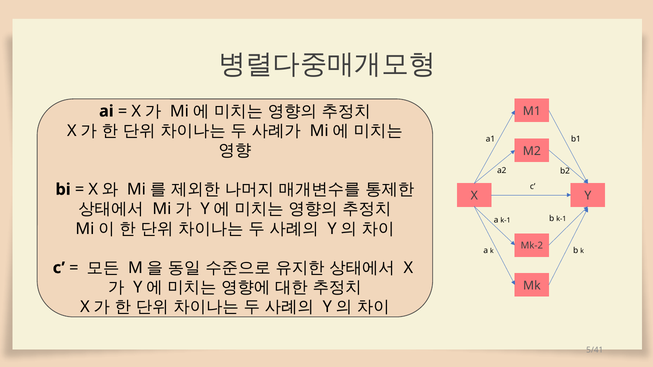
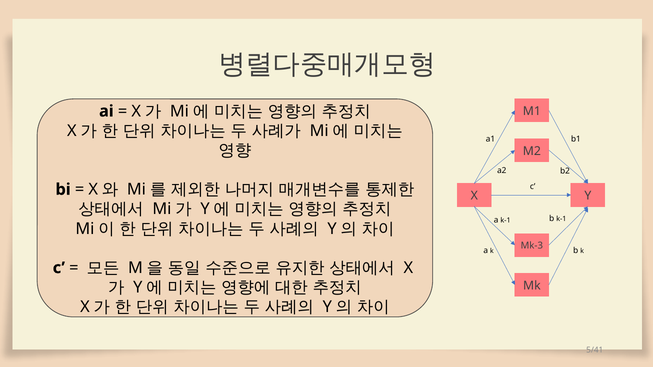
Mk-2: Mk-2 -> Mk-3
